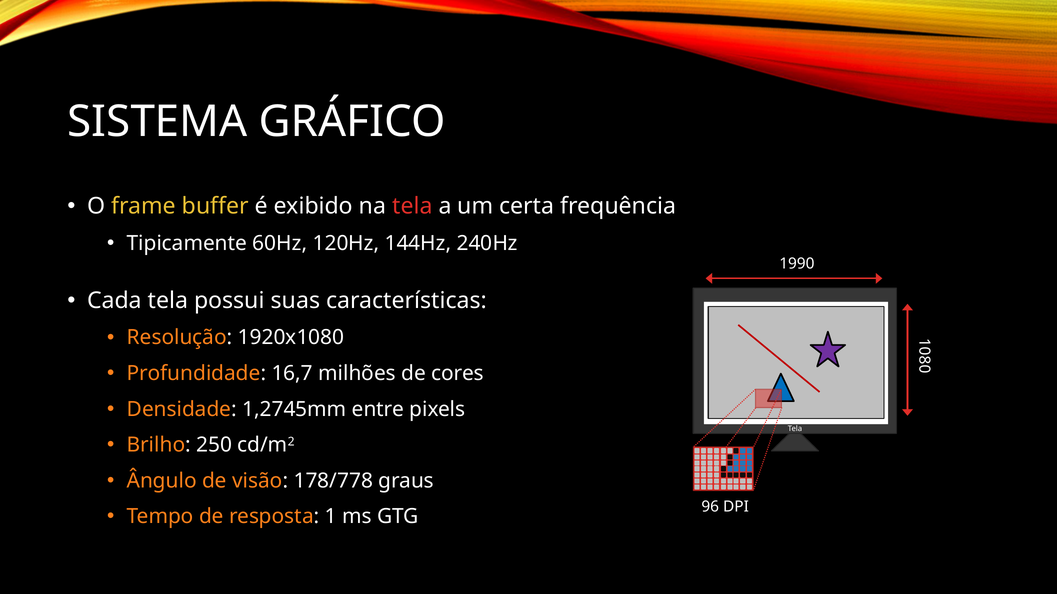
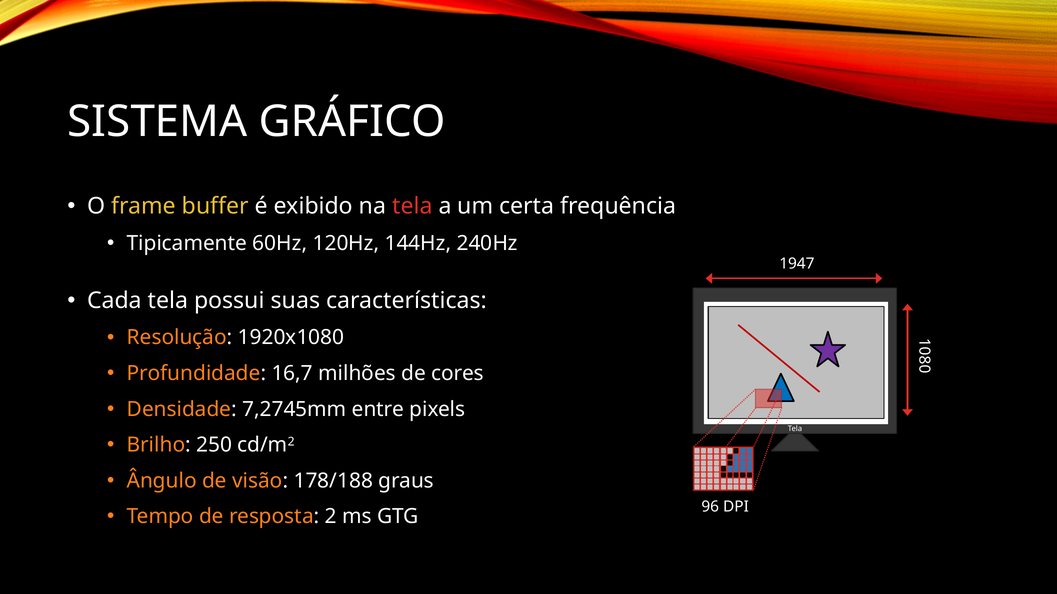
1990: 1990 -> 1947
1,2745mm: 1,2745mm -> 7,2745mm
178/778: 178/778 -> 178/188
resposta 1: 1 -> 2
